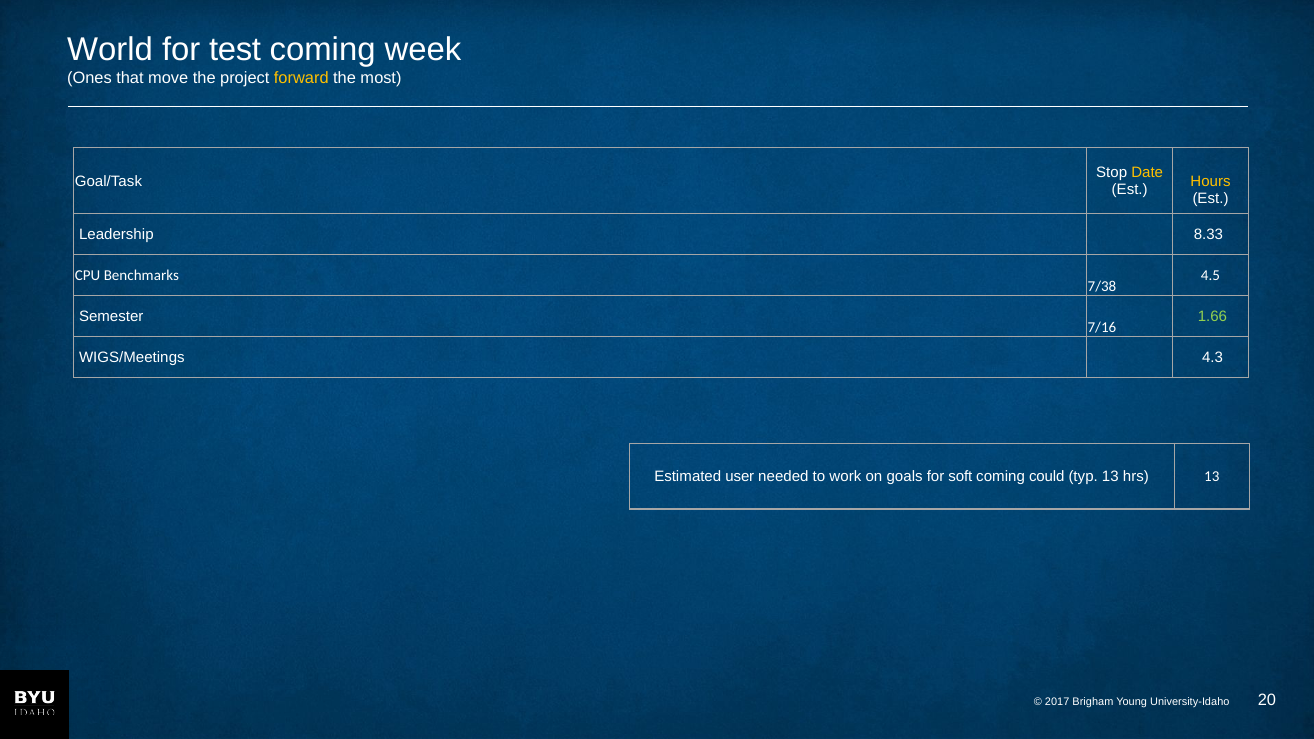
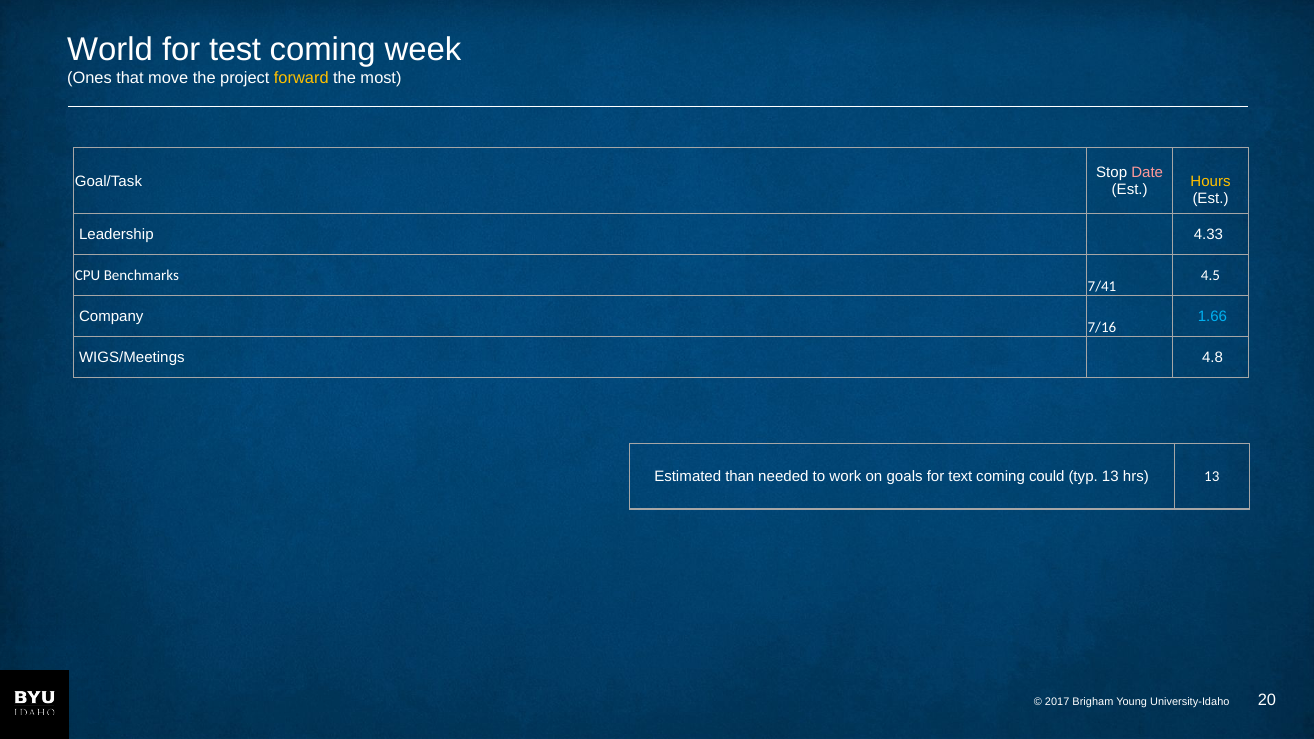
Date colour: yellow -> pink
8.33: 8.33 -> 4.33
7/38: 7/38 -> 7/41
Semester: Semester -> Company
1.66 colour: light green -> light blue
4.3: 4.3 -> 4.8
user: user -> than
soft: soft -> text
